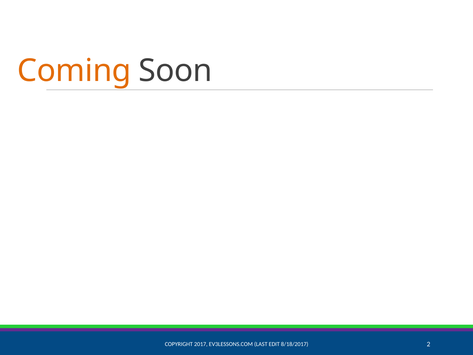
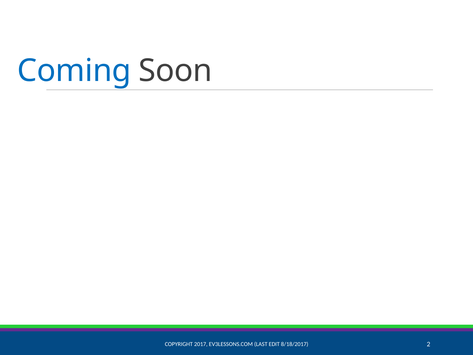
Coming colour: orange -> blue
